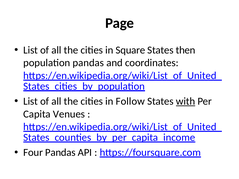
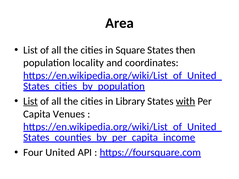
Page: Page -> Area
population pandas: pandas -> locality
List at (31, 101) underline: none -> present
Follow: Follow -> Library
Four Pandas: Pandas -> United
